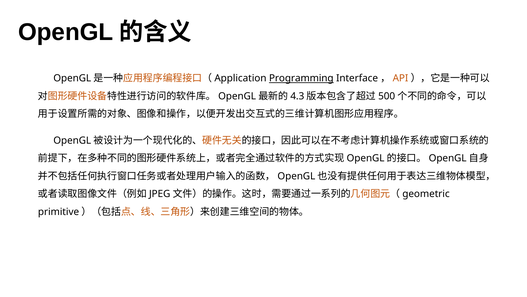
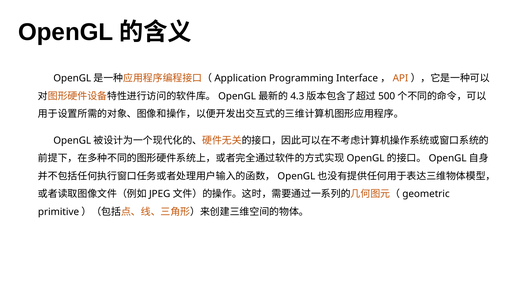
Programming underline: present -> none
